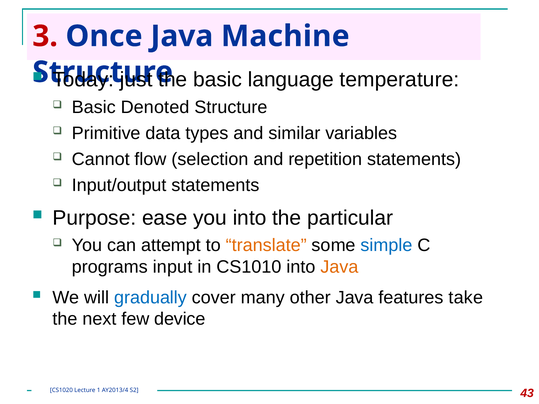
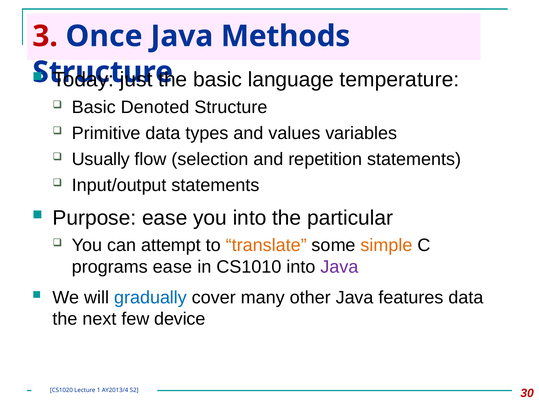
Machine: Machine -> Methods
similar: similar -> values
Cannot: Cannot -> Usually
simple colour: blue -> orange
programs input: input -> ease
Java at (339, 267) colour: orange -> purple
features take: take -> data
43: 43 -> 30
